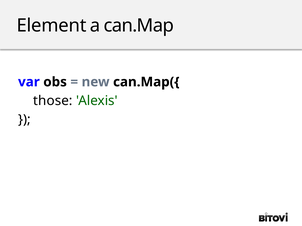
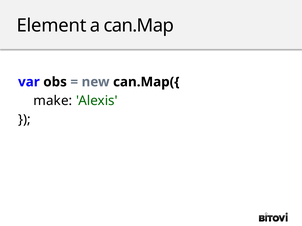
those: those -> make
